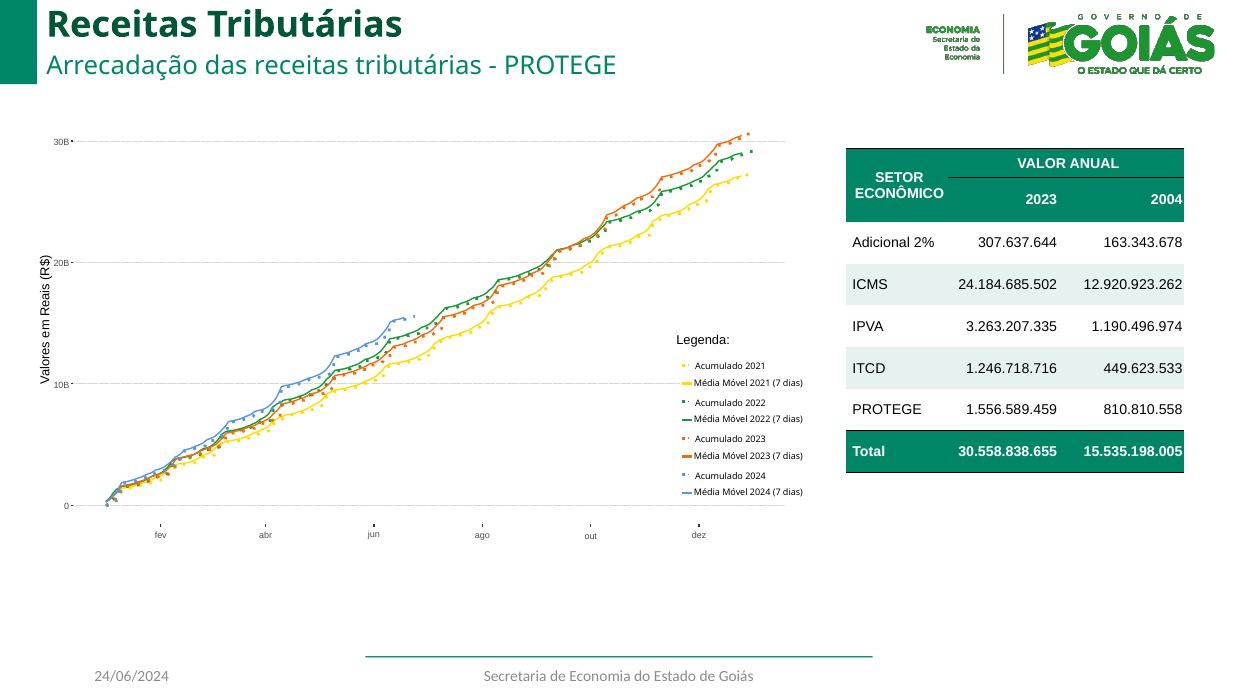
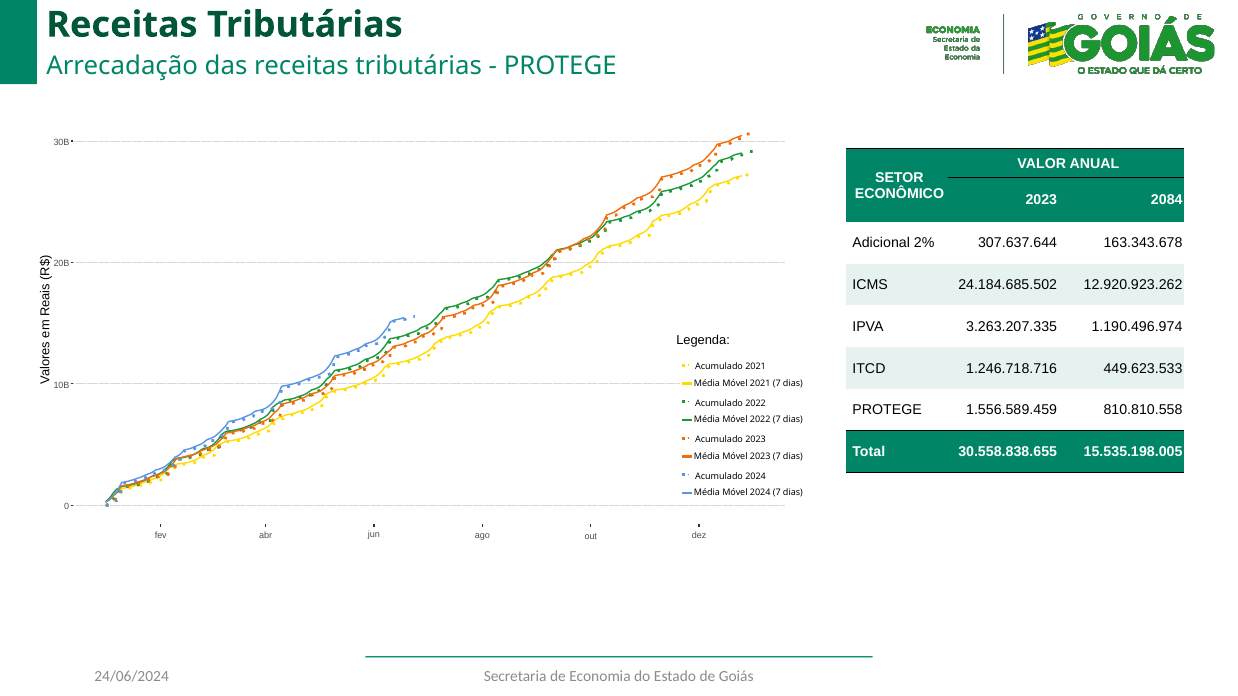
2004: 2004 -> 2084
